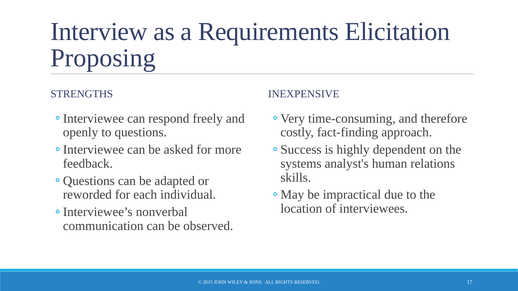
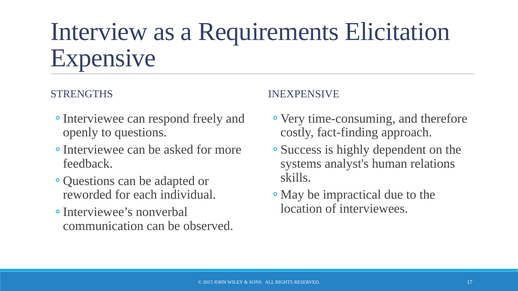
Proposing: Proposing -> Expensive
